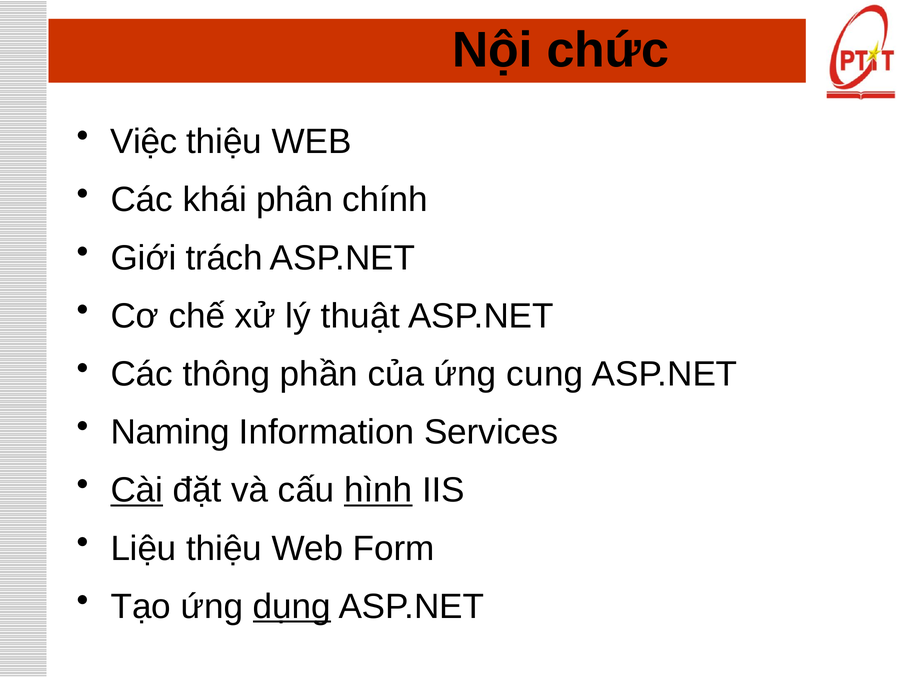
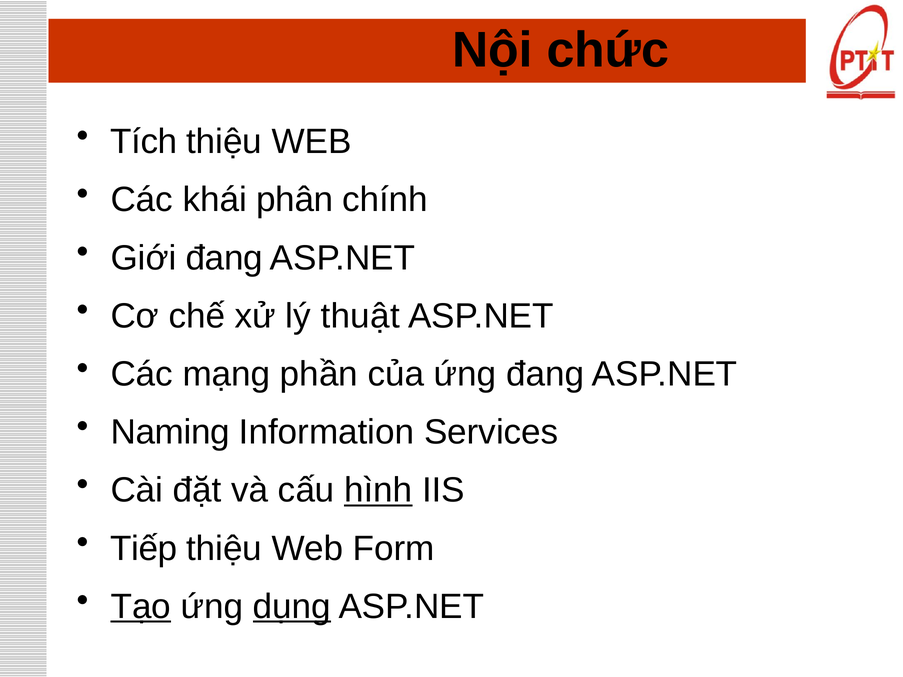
Việc: Việc -> Tích
Giới trách: trách -> đang
thông: thông -> mạng
ứng cung: cung -> đang
Cài underline: present -> none
Liệu: Liệu -> Tiếp
Tạo underline: none -> present
